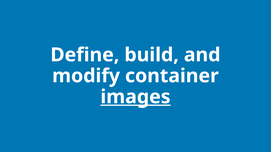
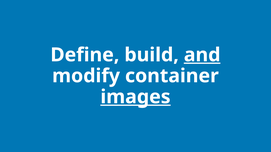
and underline: none -> present
